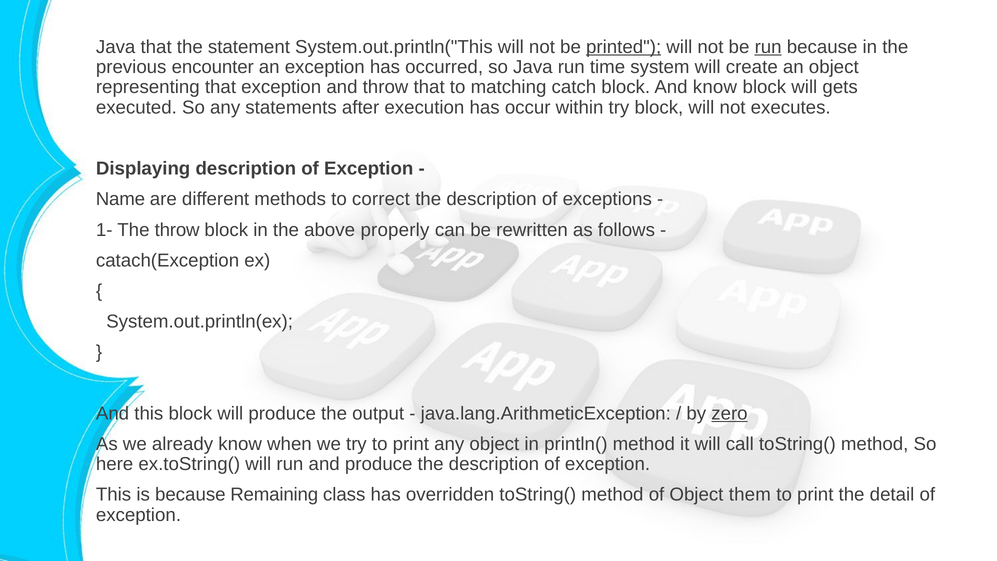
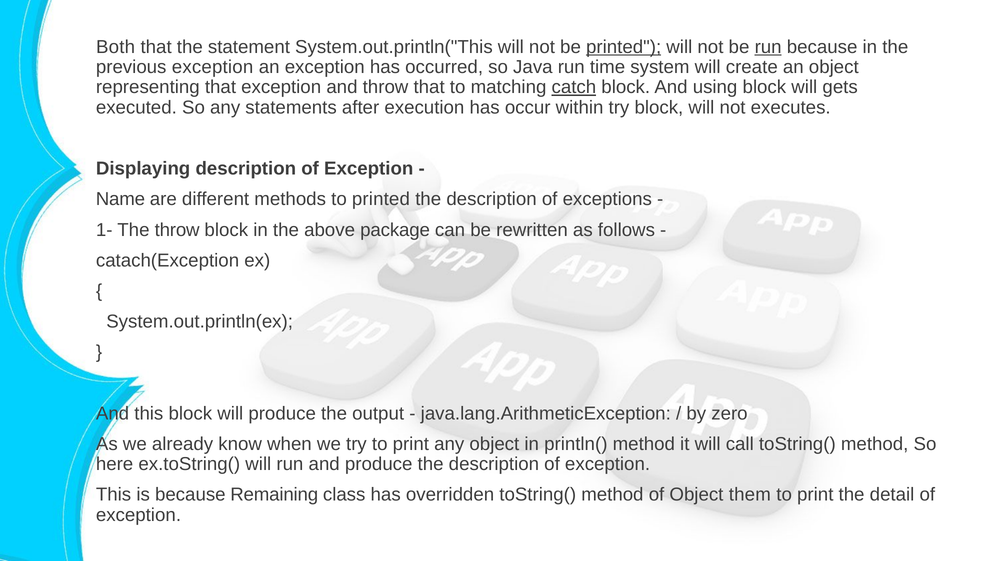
Java at (116, 47): Java -> Both
previous encounter: encounter -> exception
catch underline: none -> present
And know: know -> using
to correct: correct -> printed
properly: properly -> package
zero underline: present -> none
